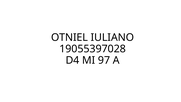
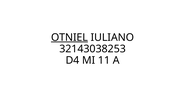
OTNIEL underline: none -> present
19055397028: 19055397028 -> 32143038253
97: 97 -> 11
